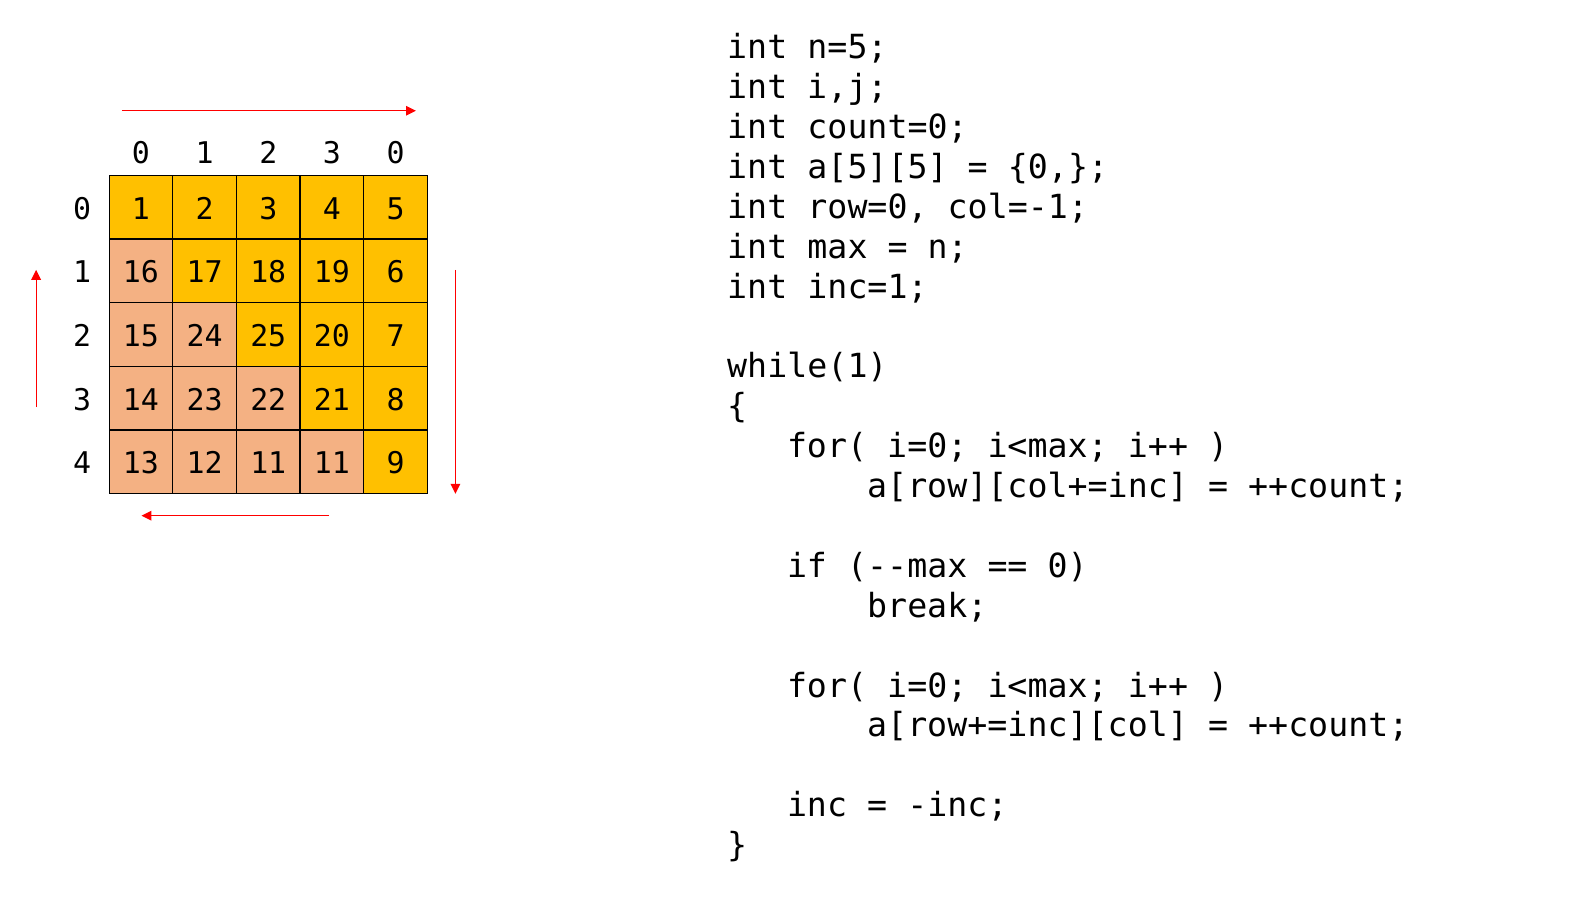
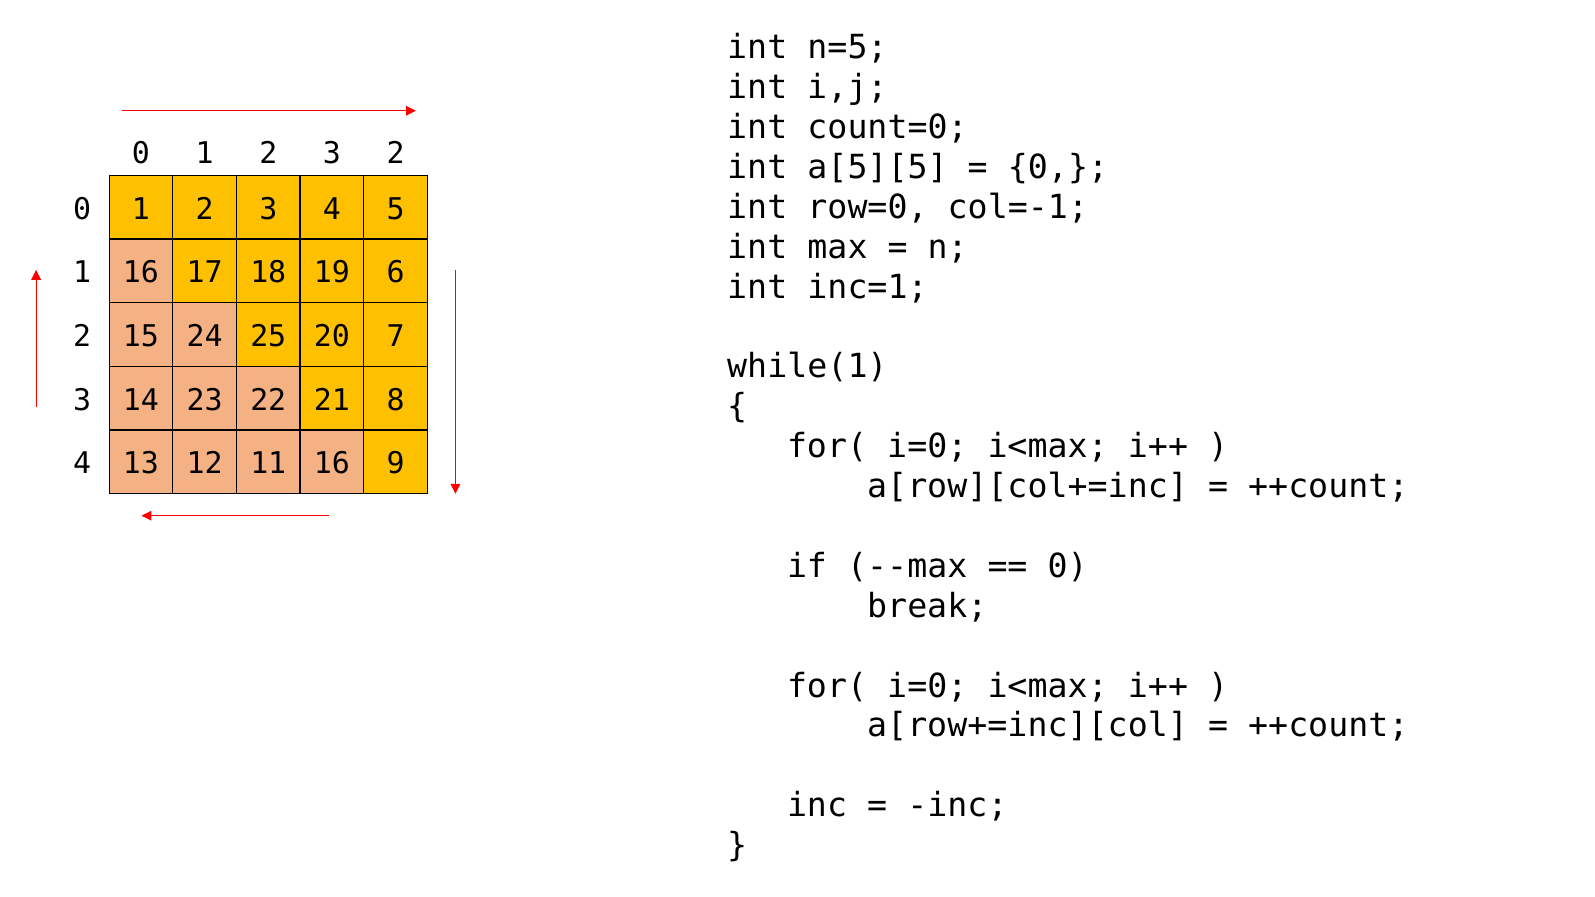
3 0: 0 -> 2
11 11: 11 -> 16
